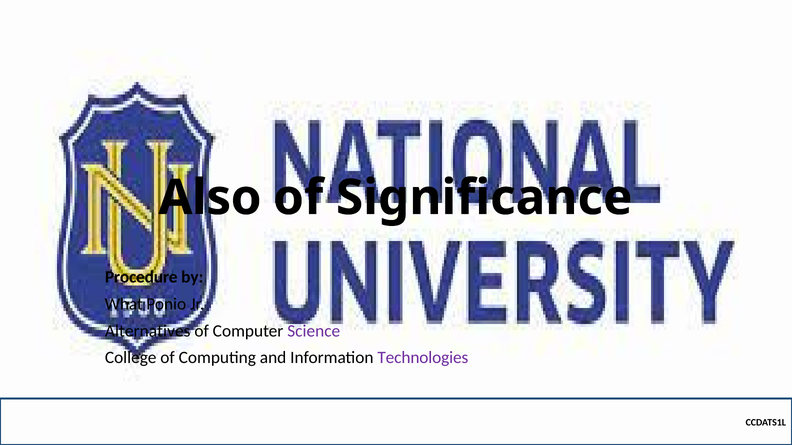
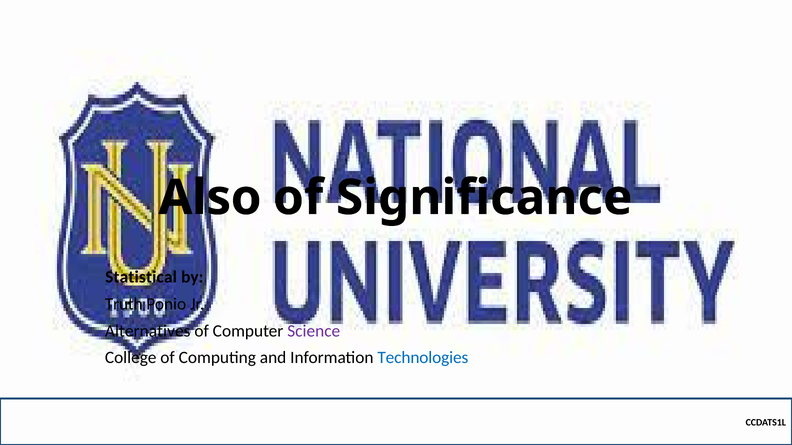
Procedure: Procedure -> Statistical
What: What -> Truth
Technologies colour: purple -> blue
